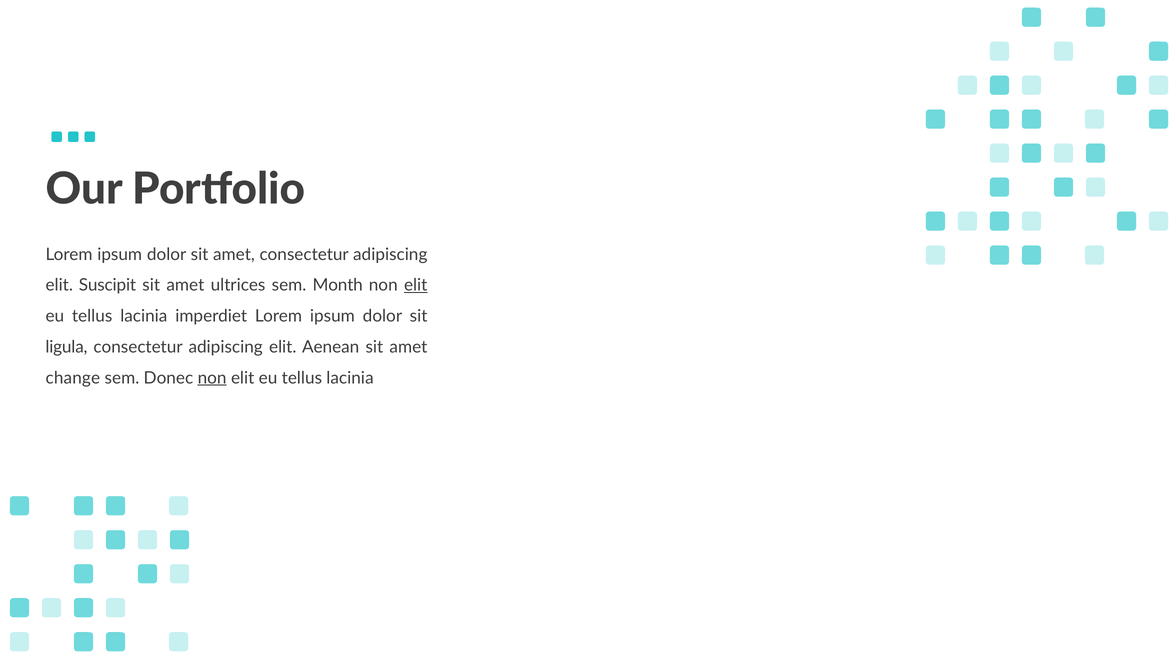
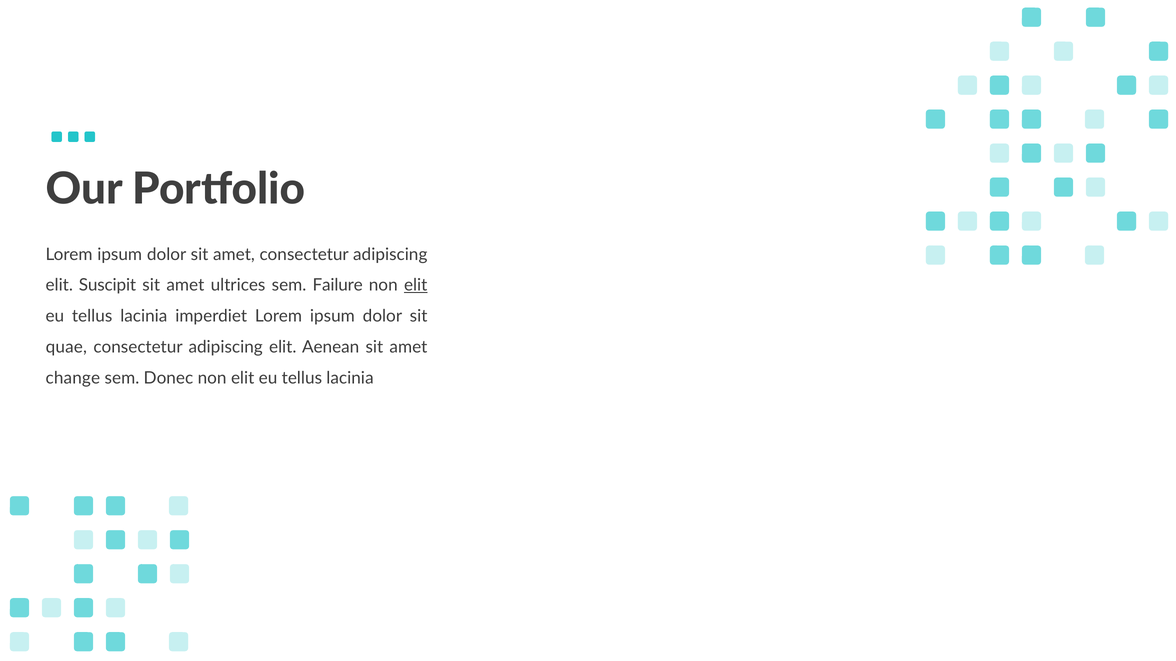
Month: Month -> Failure
ligula: ligula -> quae
non at (212, 378) underline: present -> none
